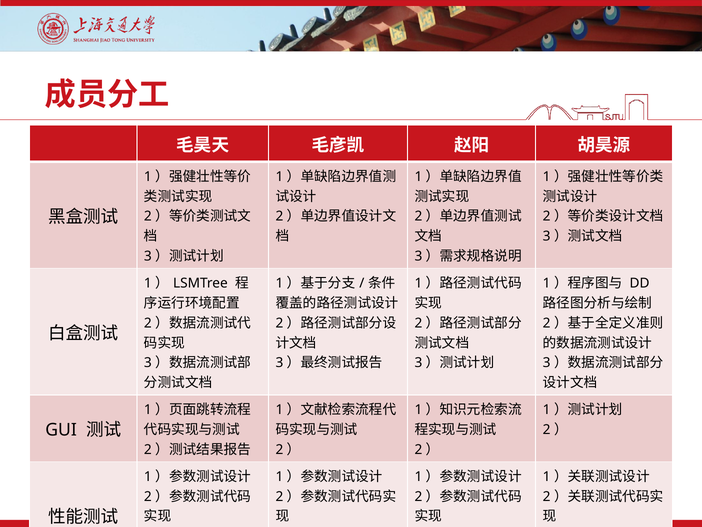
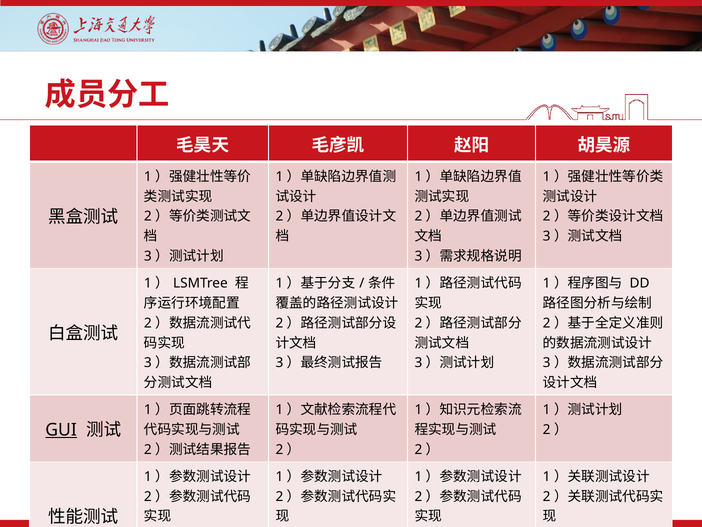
GUI underline: none -> present
